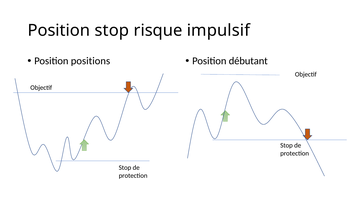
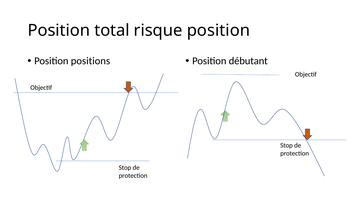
Position stop: stop -> total
risque impulsif: impulsif -> position
